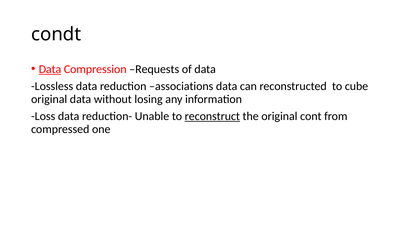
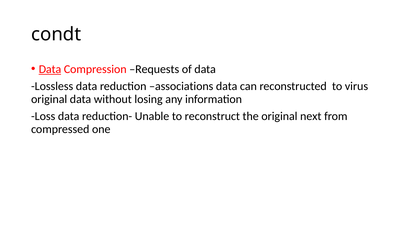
cube: cube -> virus
reconstruct underline: present -> none
cont: cont -> next
